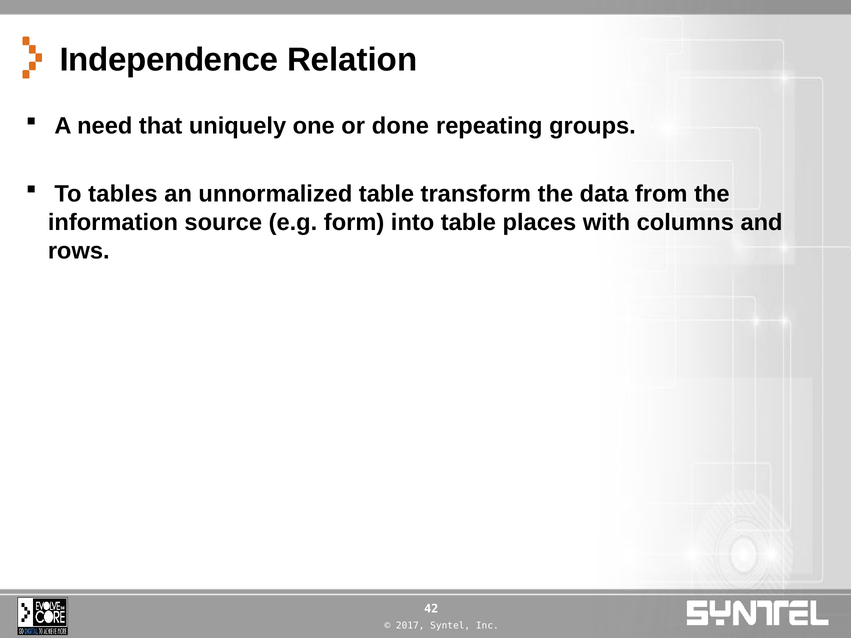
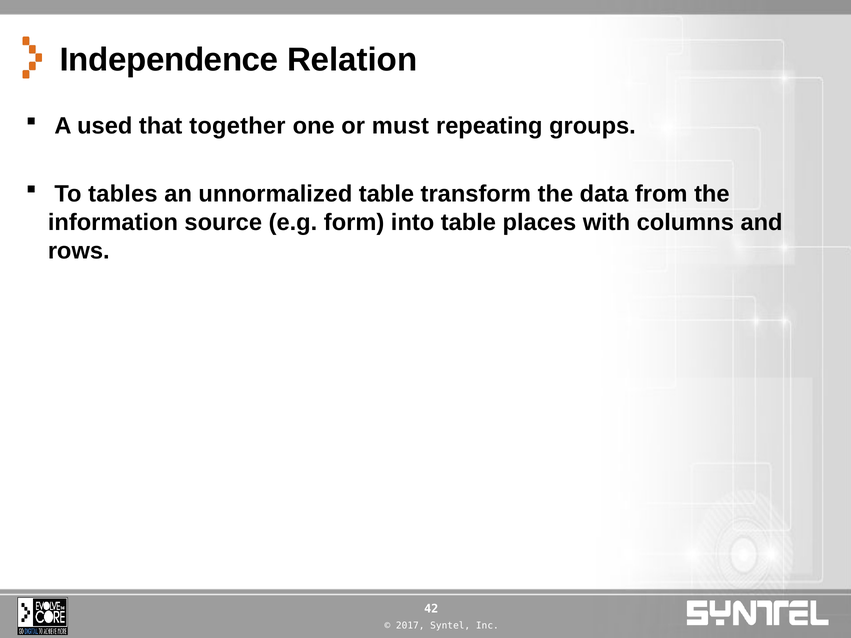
need: need -> used
uniquely: uniquely -> together
done: done -> must
